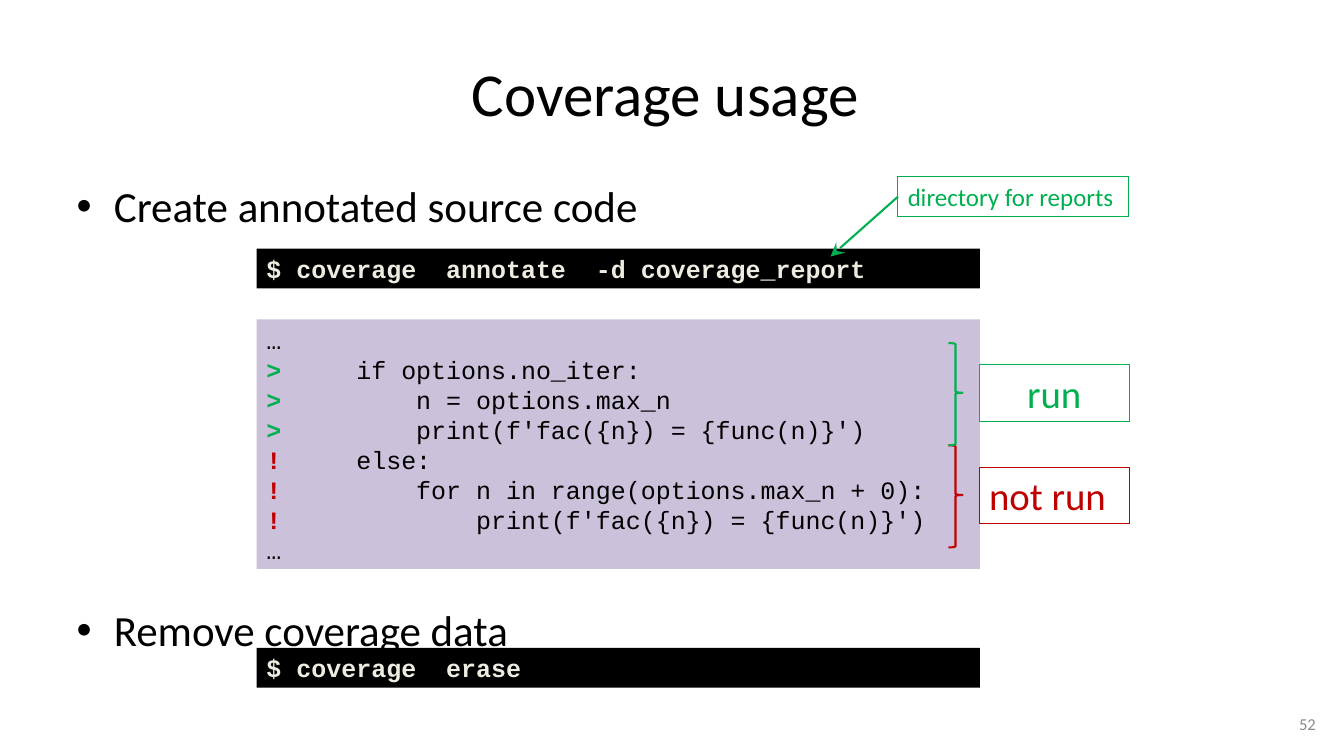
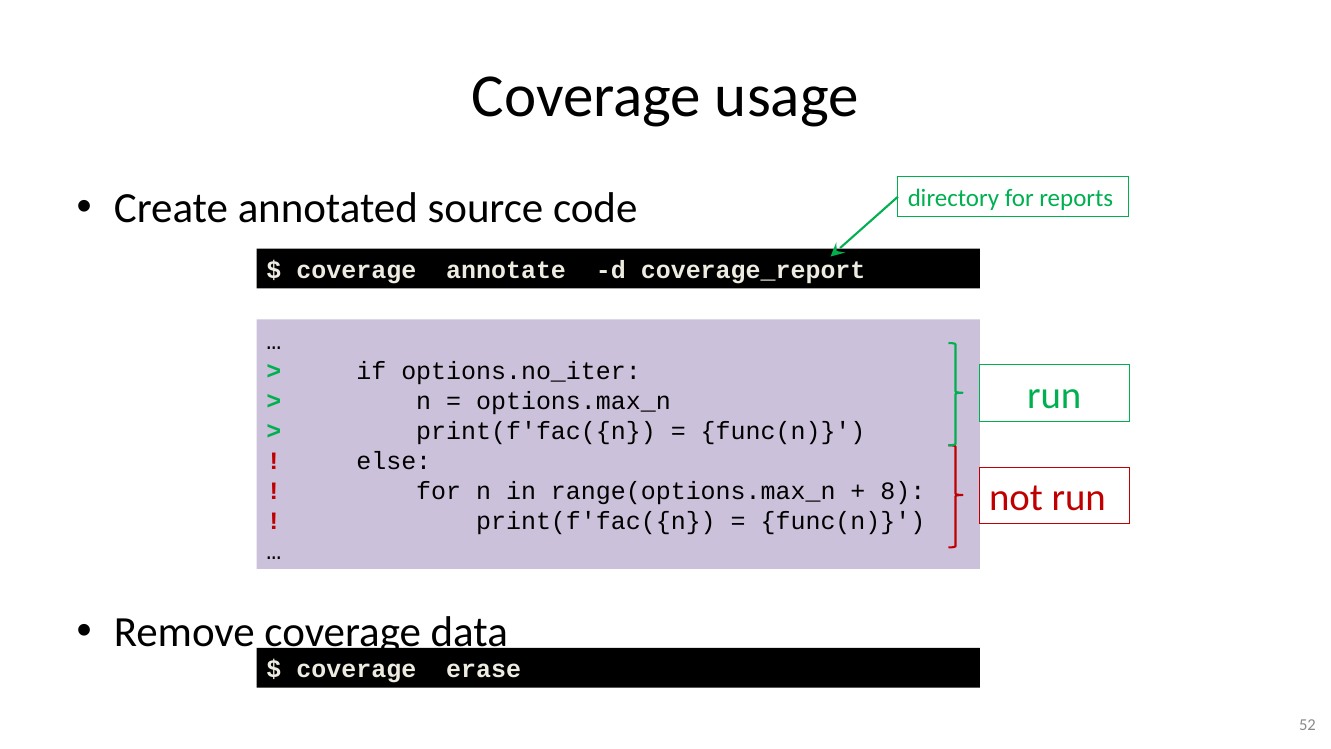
0: 0 -> 8
